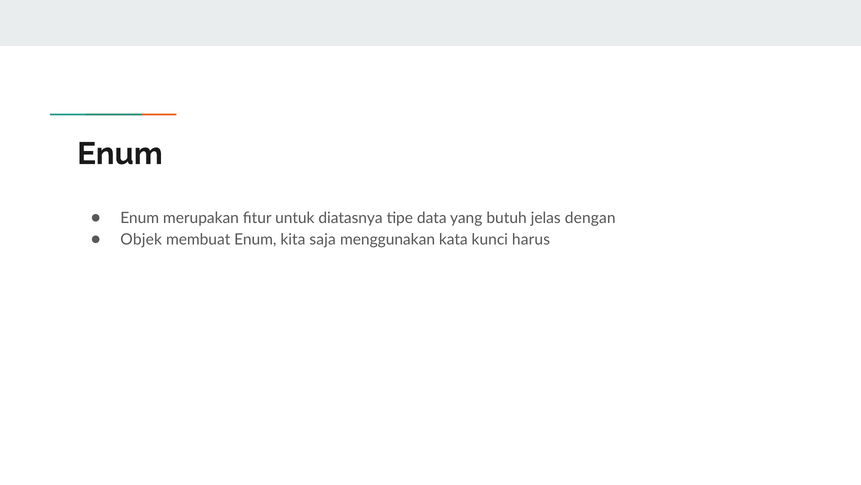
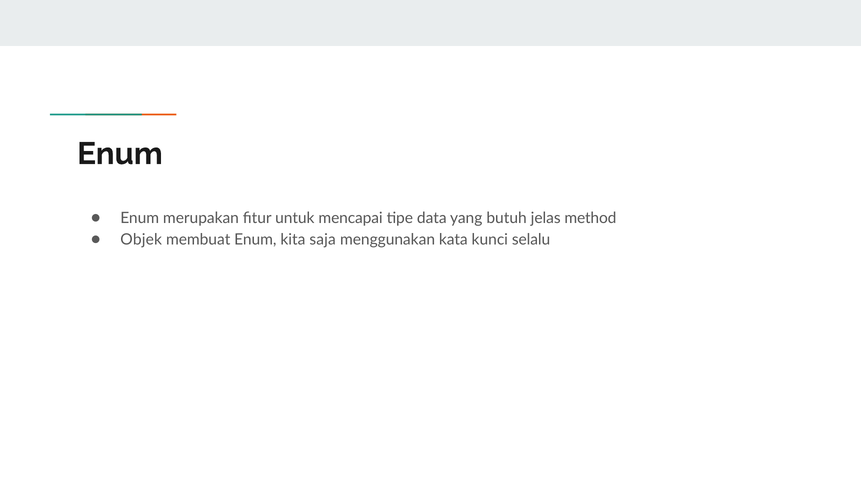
diatasnya: diatasnya -> mencapai
dengan: dengan -> method
harus: harus -> selalu
